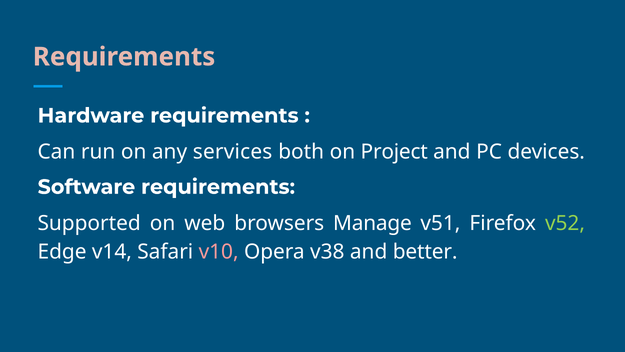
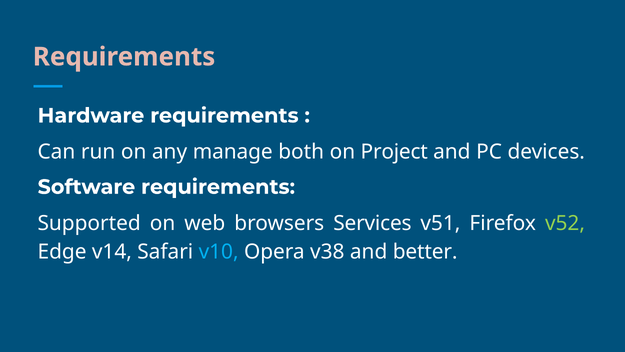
services: services -> manage
Manage: Manage -> Services
v10 colour: pink -> light blue
